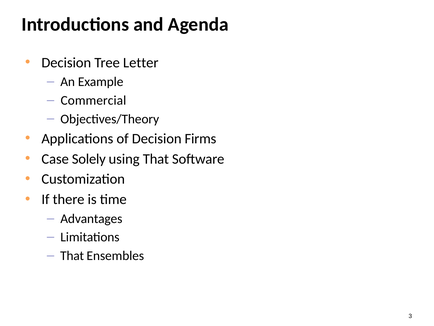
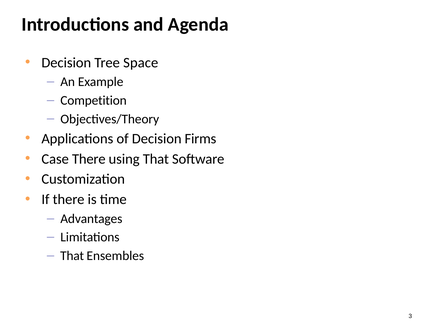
Letter: Letter -> Space
Commercial: Commercial -> Competition
Case Solely: Solely -> There
